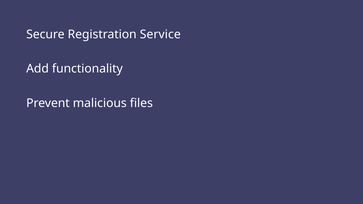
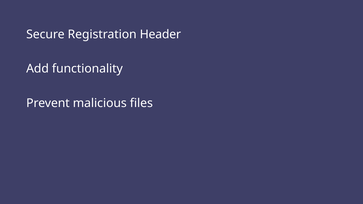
Service: Service -> Header
